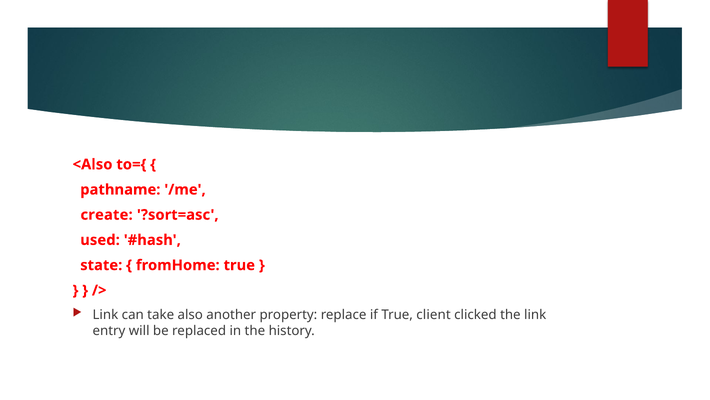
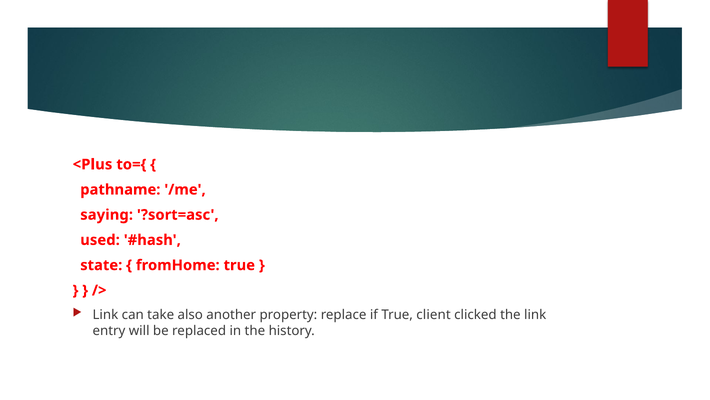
<Also: <Also -> <Plus
create: create -> saying
